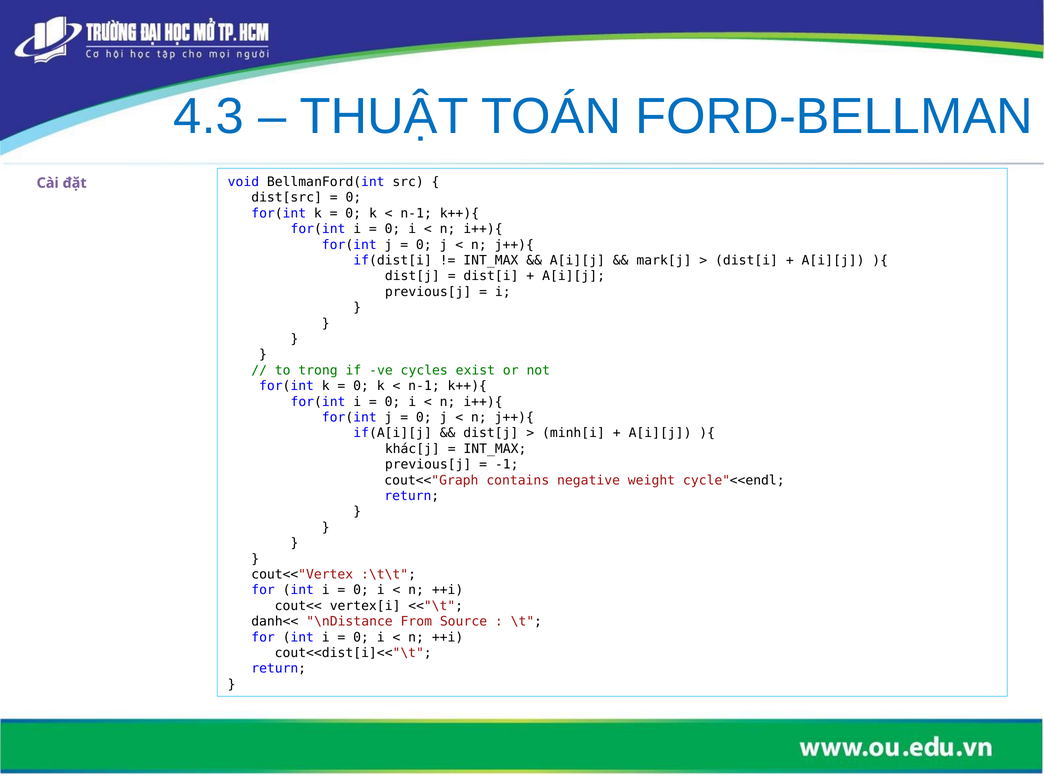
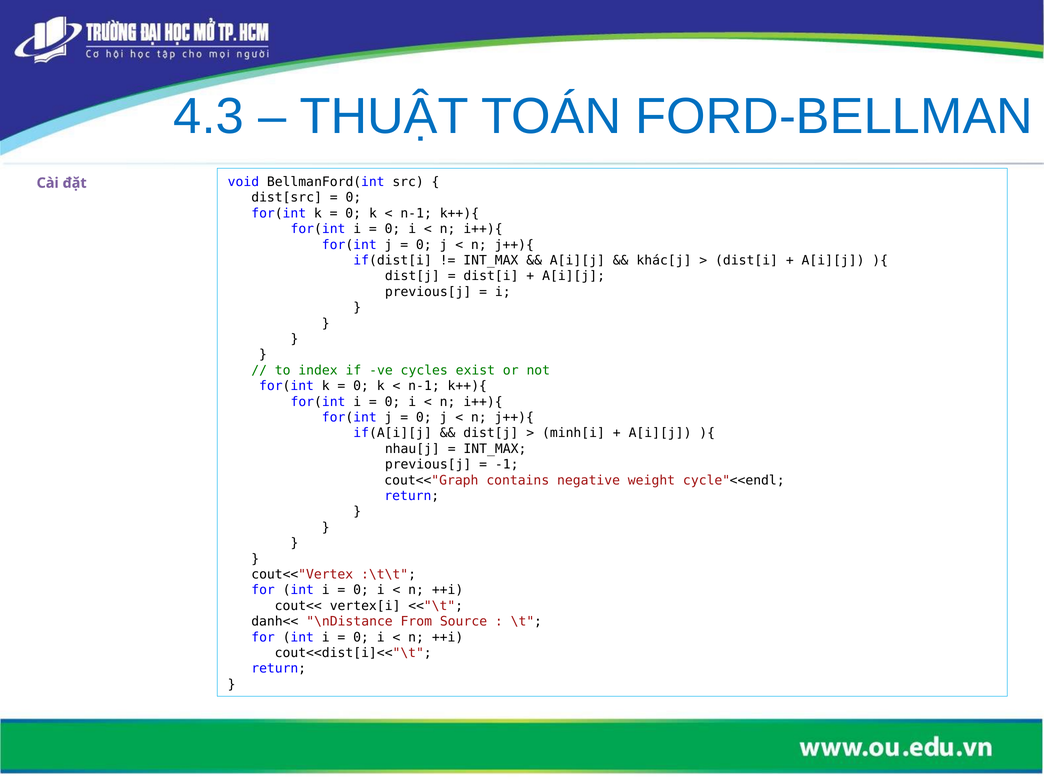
mark[j: mark[j -> khác[j
trong: trong -> index
khác[j: khác[j -> nhau[j
